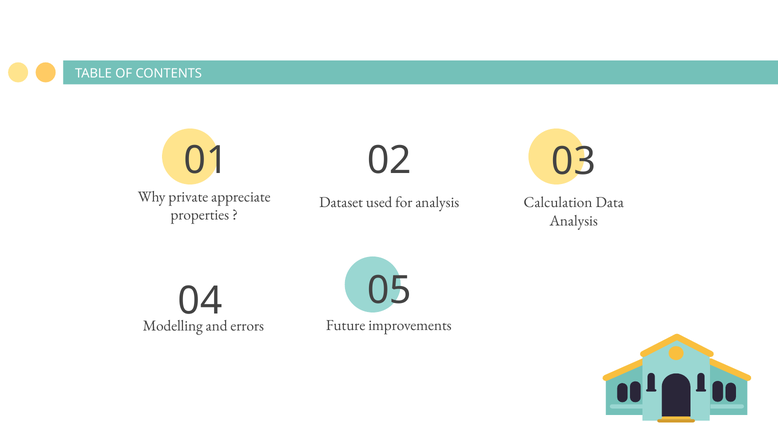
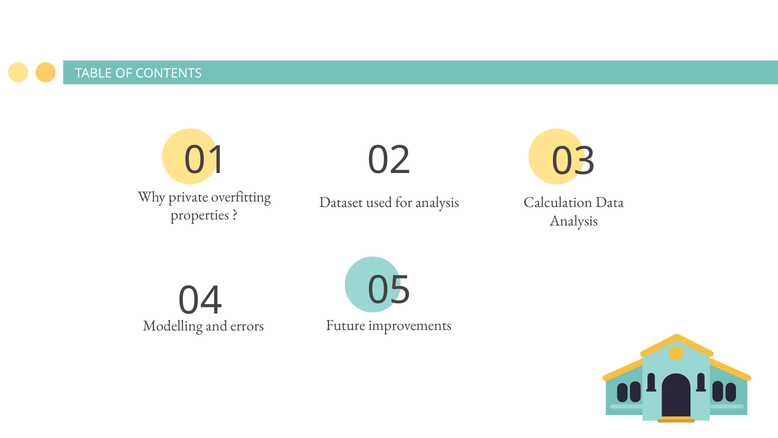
appreciate: appreciate -> overfitting
